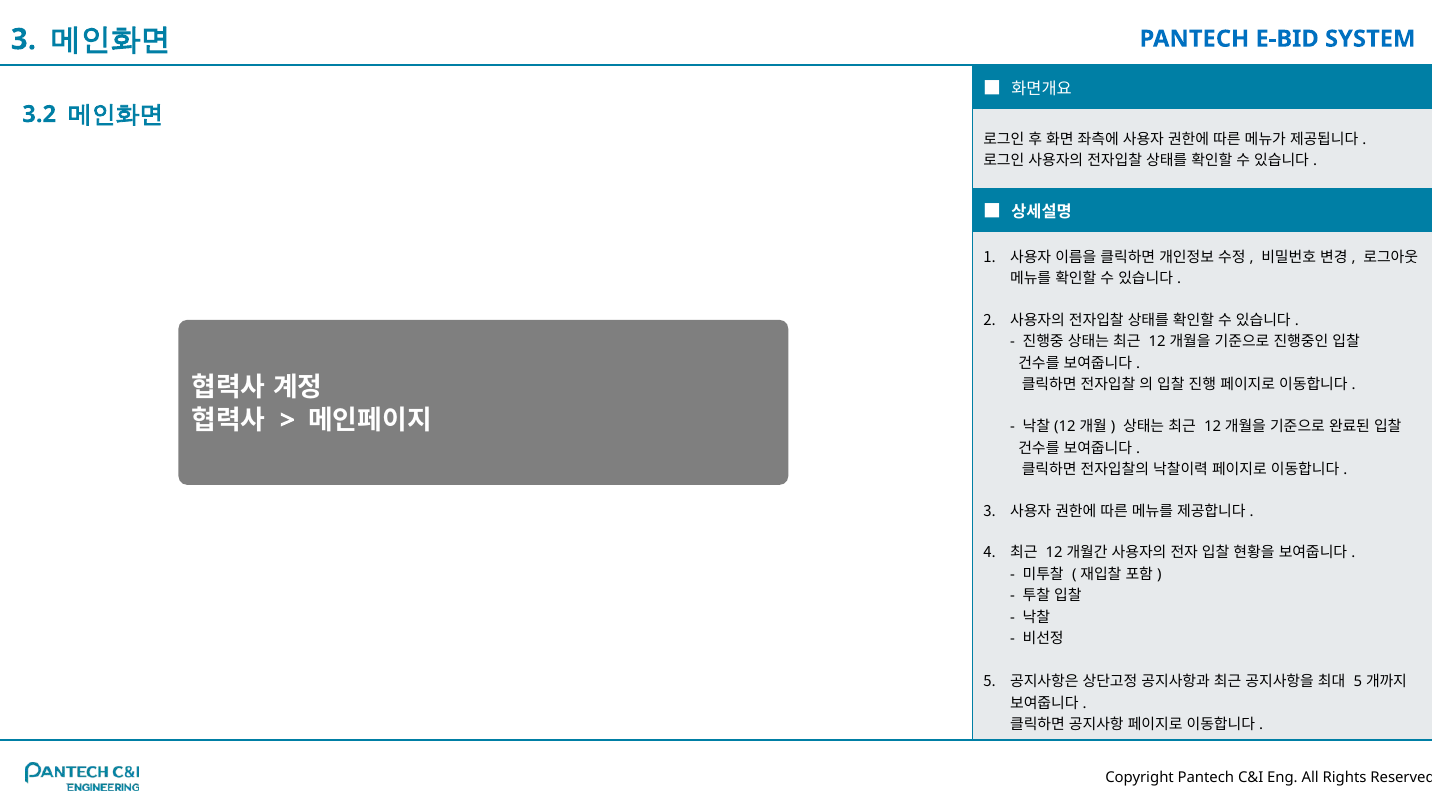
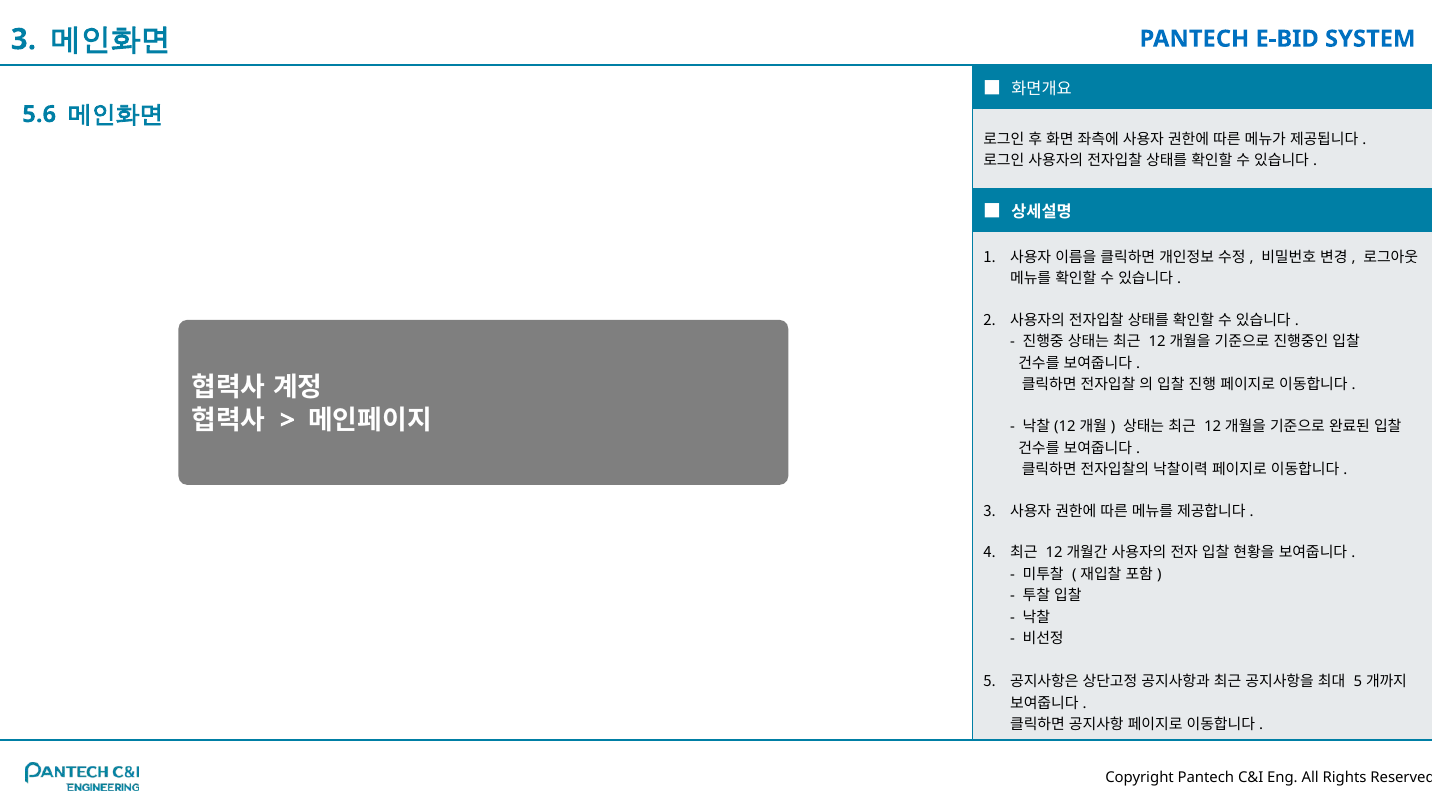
3.2: 3.2 -> 5.6
